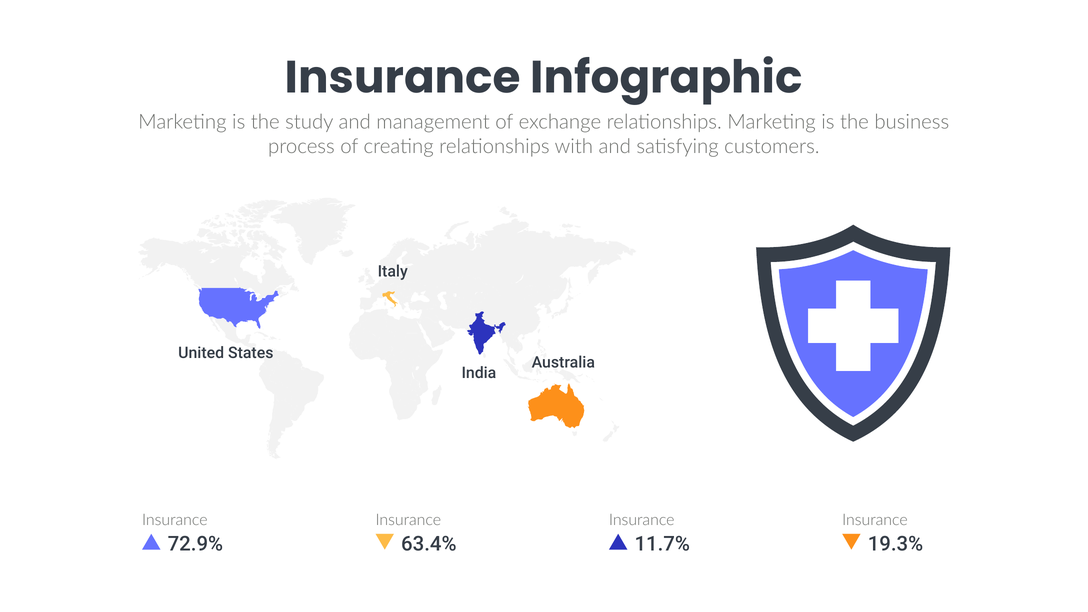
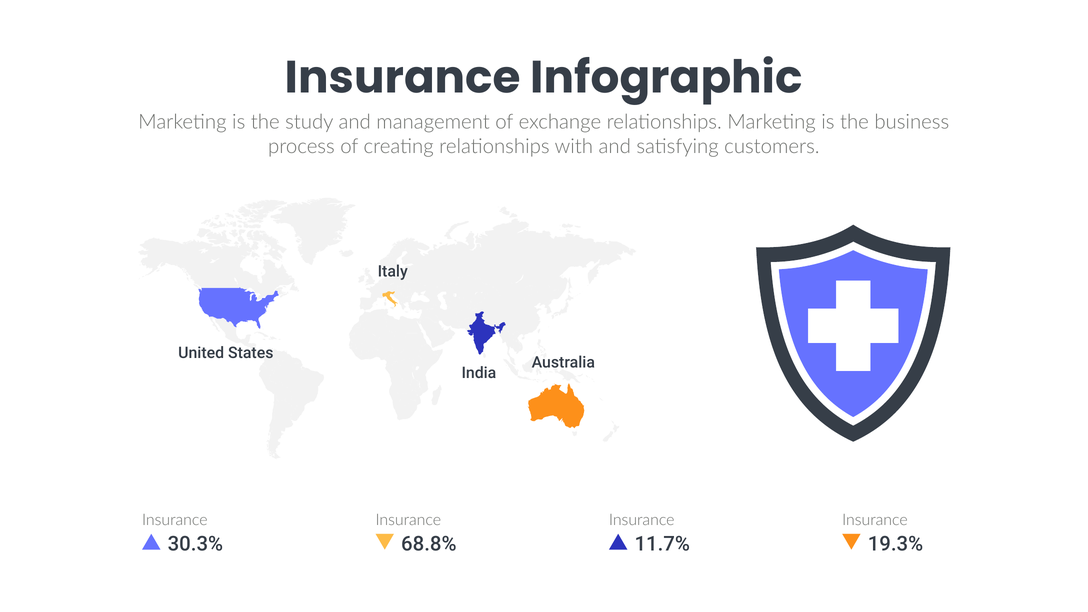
72.9%: 72.9% -> 30.3%
63.4%: 63.4% -> 68.8%
